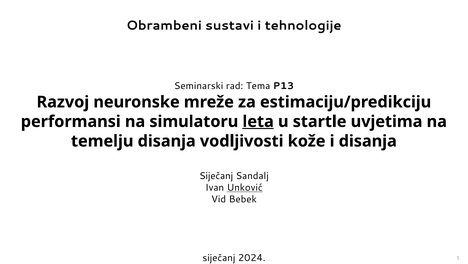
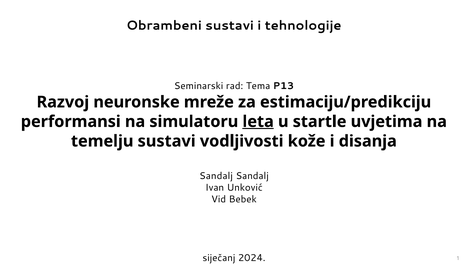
temelju disanja: disanja -> sustavi
Siječanj at (216, 175): Siječanj -> Sandalj
Unković underline: present -> none
